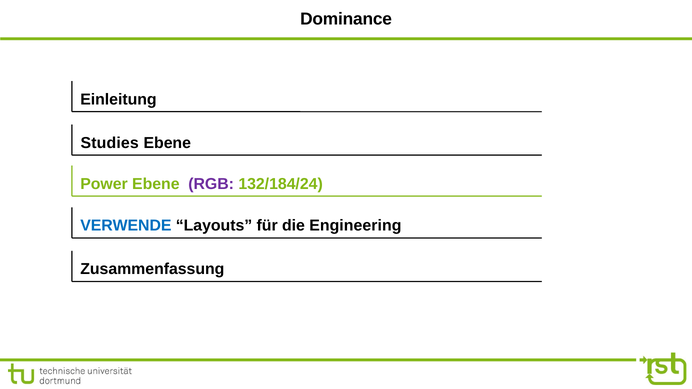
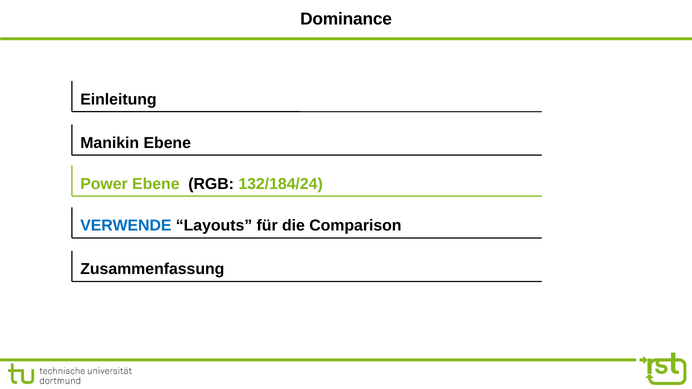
Studies: Studies -> Manikin
RGB colour: purple -> black
Engineering: Engineering -> Comparison
